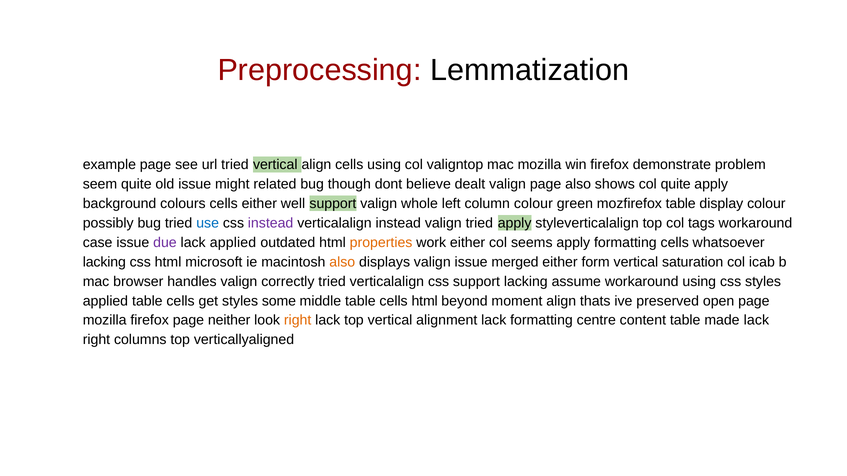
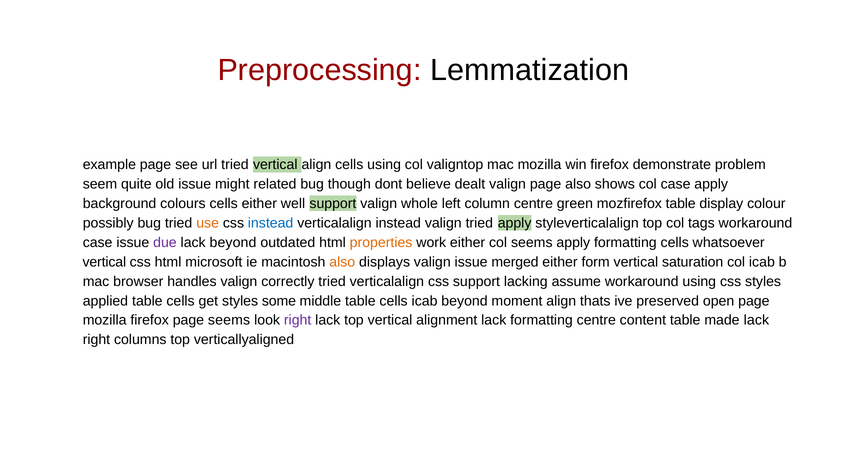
col quite: quite -> case
column colour: colour -> centre
use colour: blue -> orange
instead at (271, 223) colour: purple -> blue
lack applied: applied -> beyond
lacking at (104, 262): lacking -> vertical
cells html: html -> icab
page neither: neither -> seems
right at (298, 321) colour: orange -> purple
